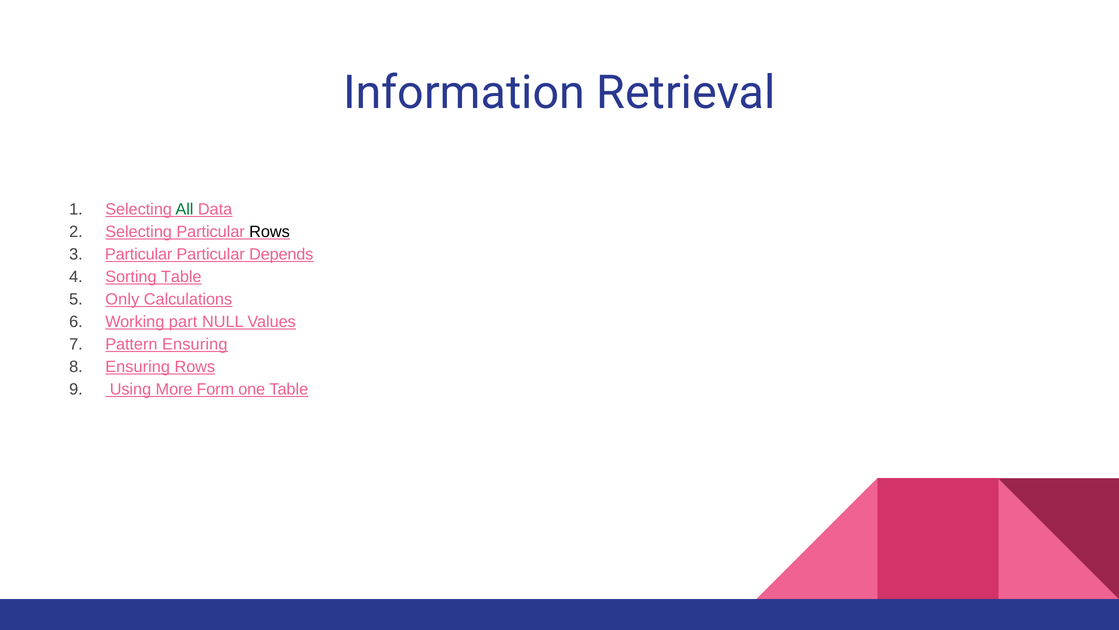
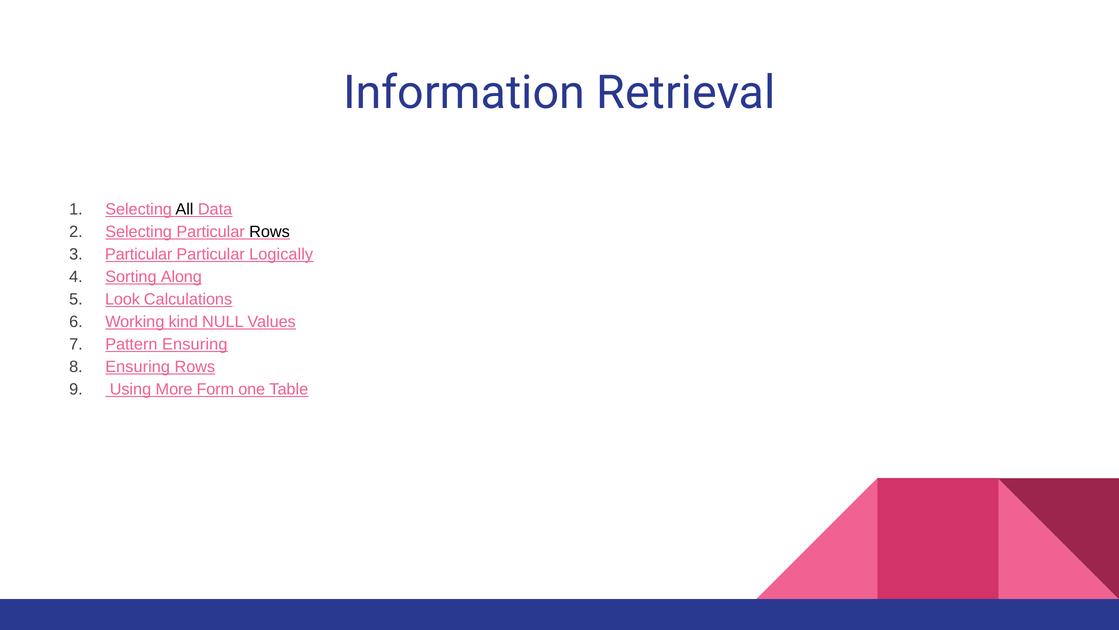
All colour: green -> black
Depends: Depends -> Logically
Sorting Table: Table -> Along
Only: Only -> Look
part: part -> kind
